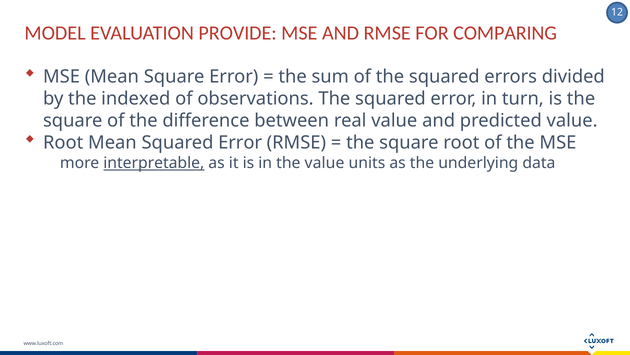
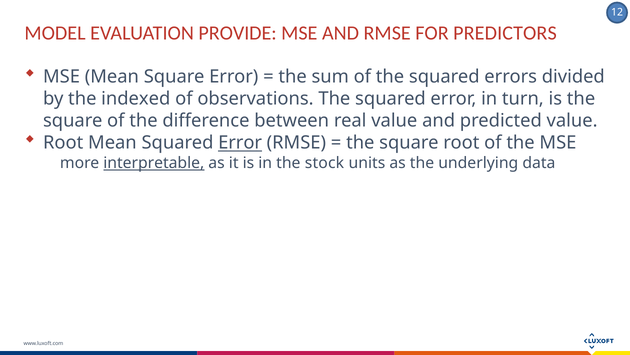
COMPARING: COMPARING -> PREDICTORS
Error at (240, 143) underline: none -> present
the value: value -> stock
